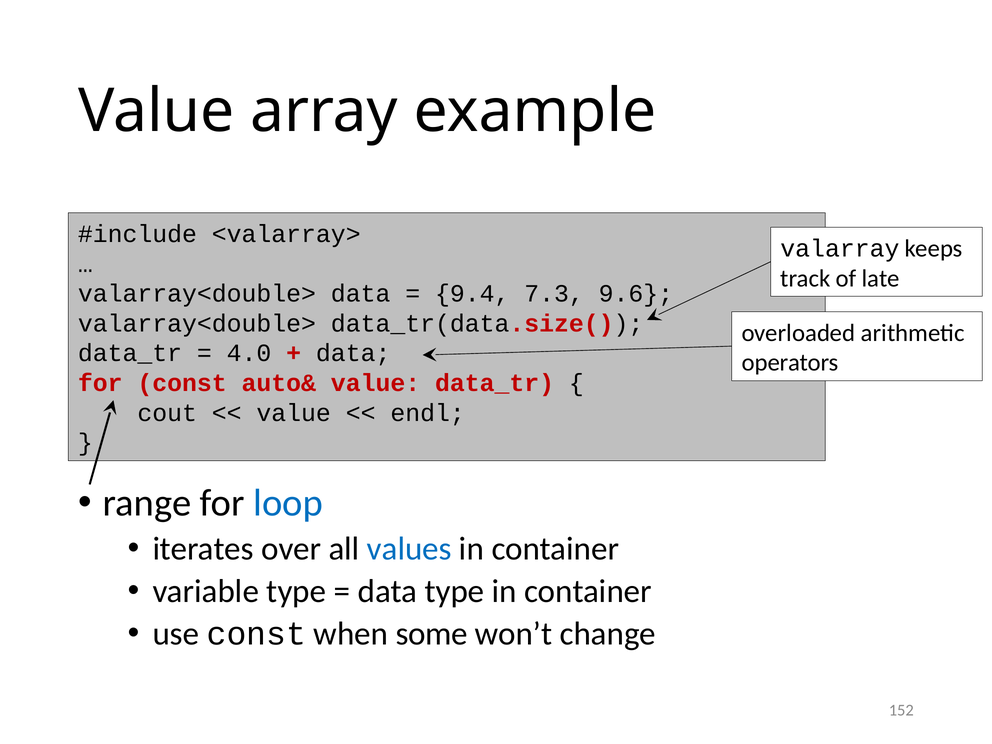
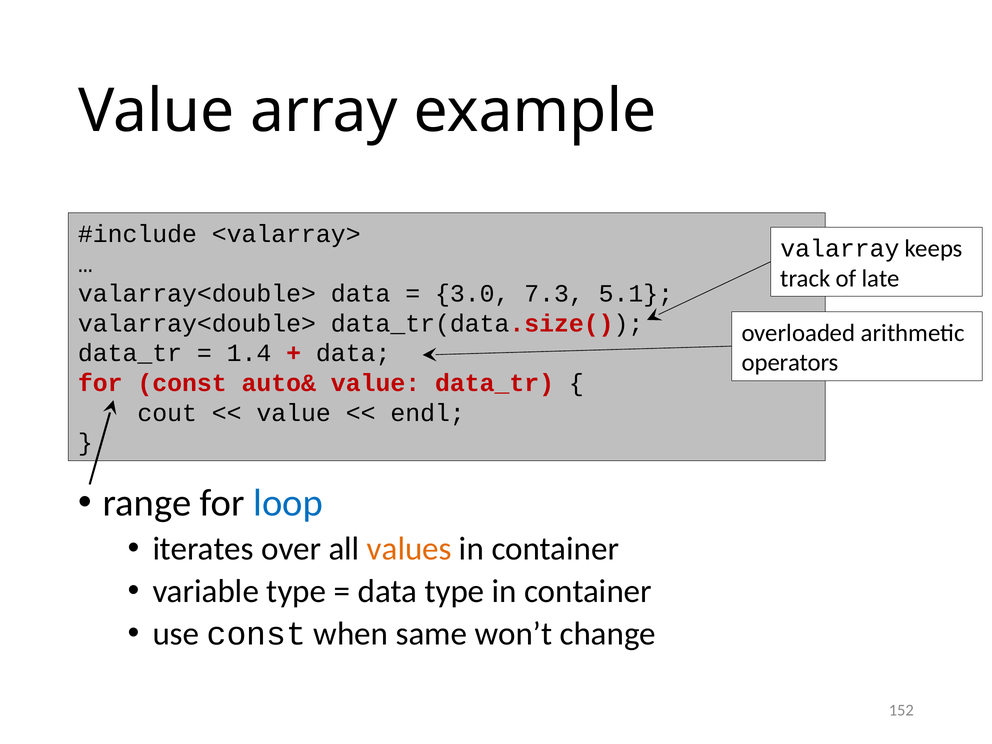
9.4: 9.4 -> 3.0
9.6: 9.6 -> 5.1
4.0: 4.0 -> 1.4
values colour: blue -> orange
some: some -> same
